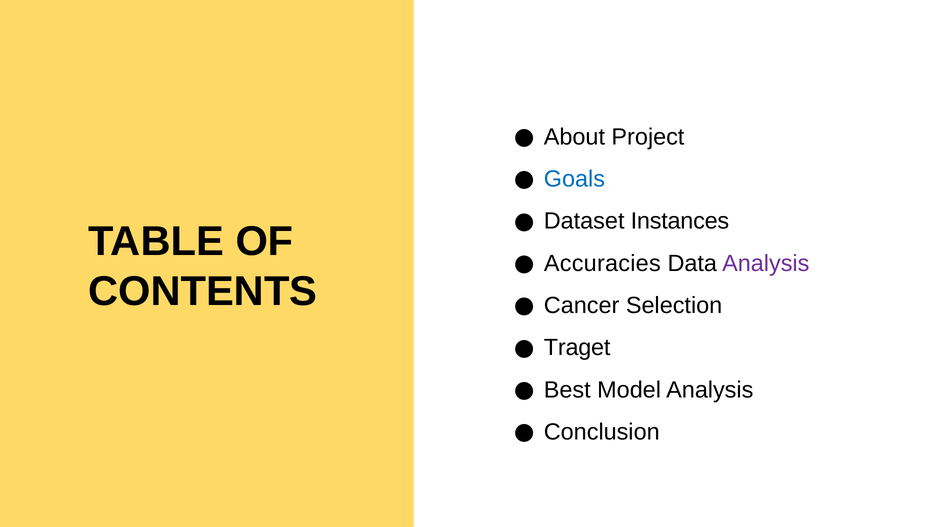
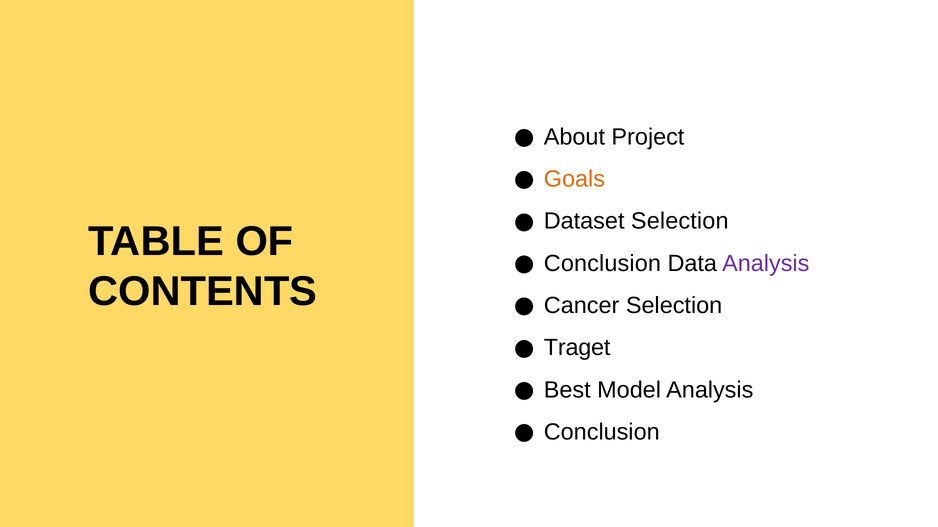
Goals colour: blue -> orange
Dataset Instances: Instances -> Selection
Accuracies at (602, 264): Accuracies -> Conclusion
